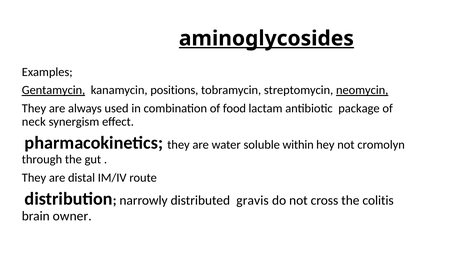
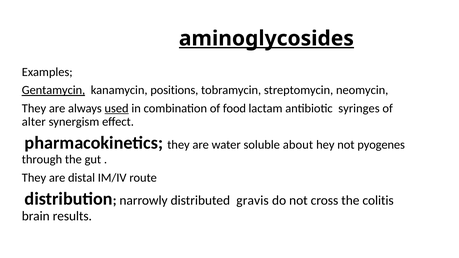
neomycin underline: present -> none
used underline: none -> present
package: package -> syringes
neck: neck -> alter
within: within -> about
cromolyn: cromolyn -> pyogenes
owner: owner -> results
